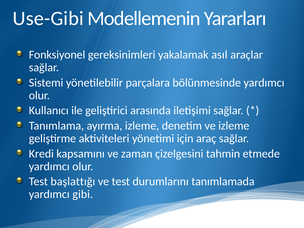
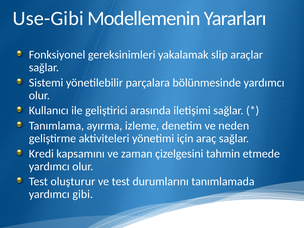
asıl: asıl -> slip
ve izleme: izleme -> neden
başlattığı: başlattığı -> oluşturur
